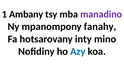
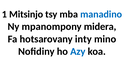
Ambany: Ambany -> Mitsinjo
manadino colour: purple -> blue
fanahy: fanahy -> midera
